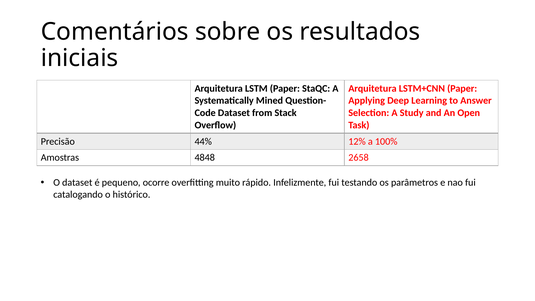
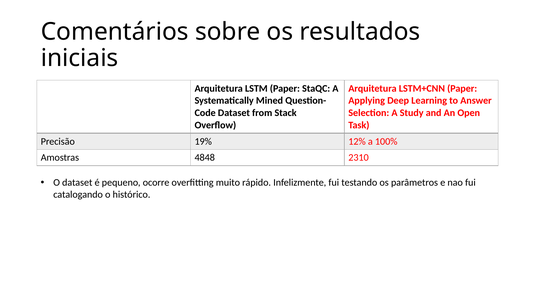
44%: 44% -> 19%
2658: 2658 -> 2310
